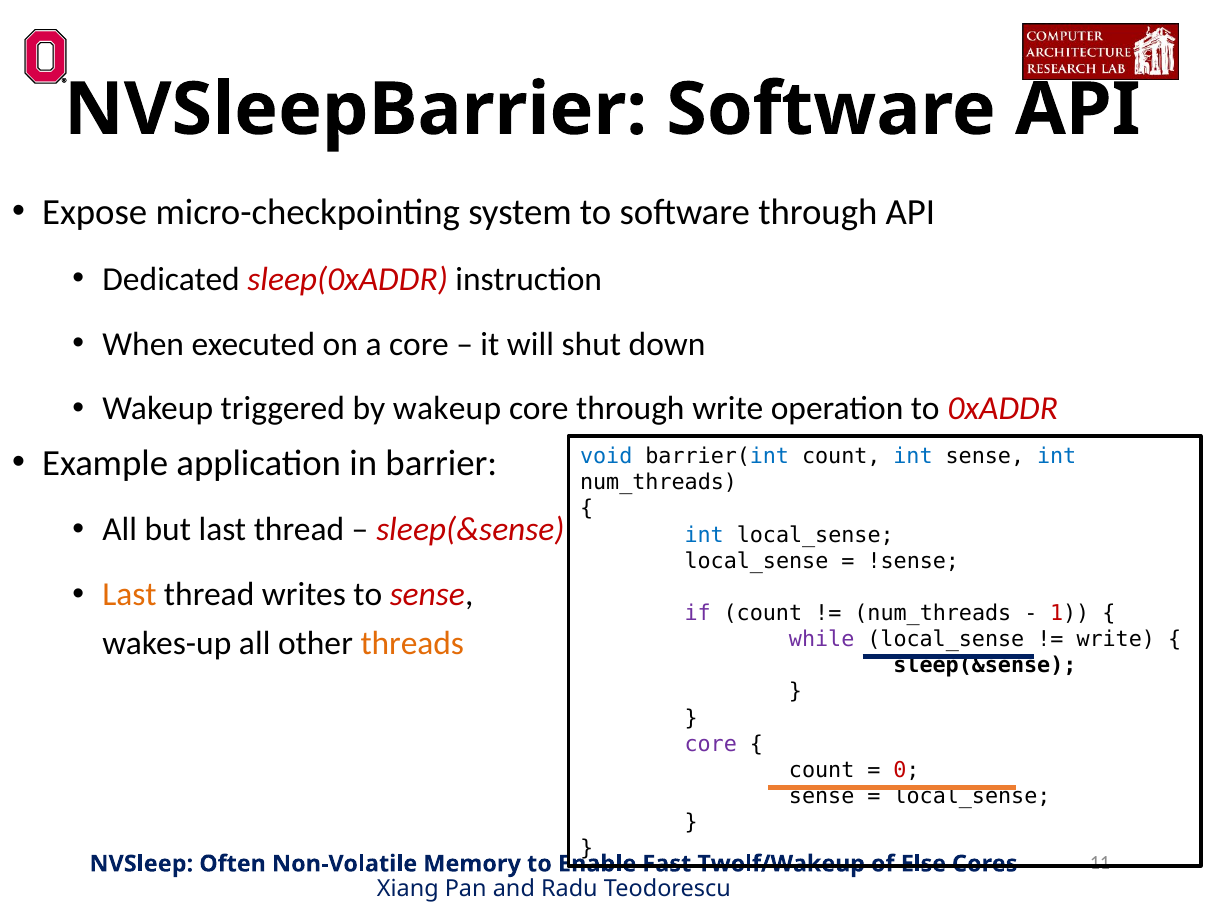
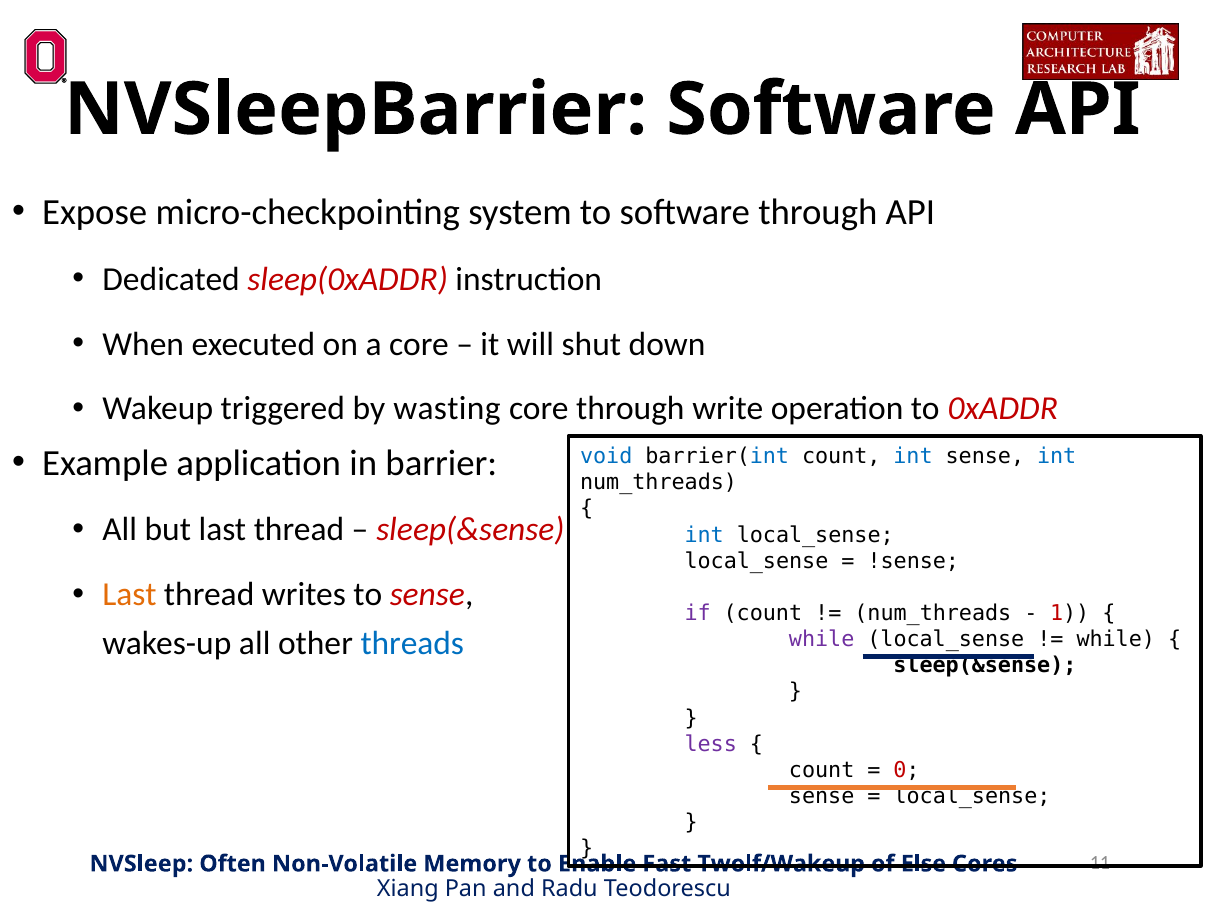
by wakeup: wakeup -> wasting
threads colour: orange -> blue
write at (1116, 639): write -> while
core at (711, 744): core -> less
